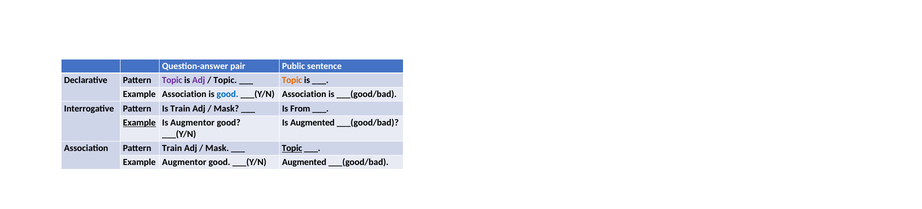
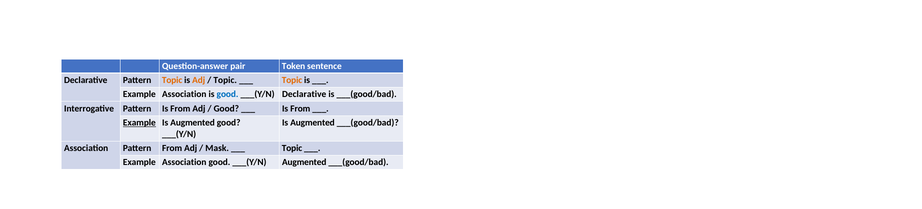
Public: Public -> Token
Topic at (172, 80) colour: purple -> orange
Adj at (199, 80) colour: purple -> orange
Association at (304, 95): Association -> Declarative
Pattern Is Train: Train -> From
Mask at (226, 109): Mask -> Good
Augmentor at (193, 123): Augmentor -> Augmented
Pattern Train: Train -> From
Topic at (292, 148) underline: present -> none
Augmentor at (184, 163): Augmentor -> Association
